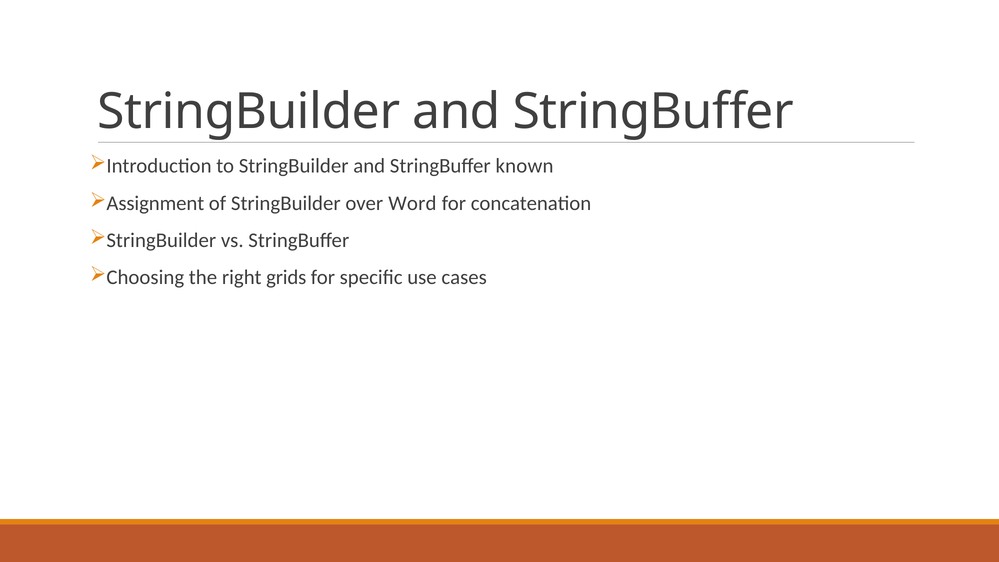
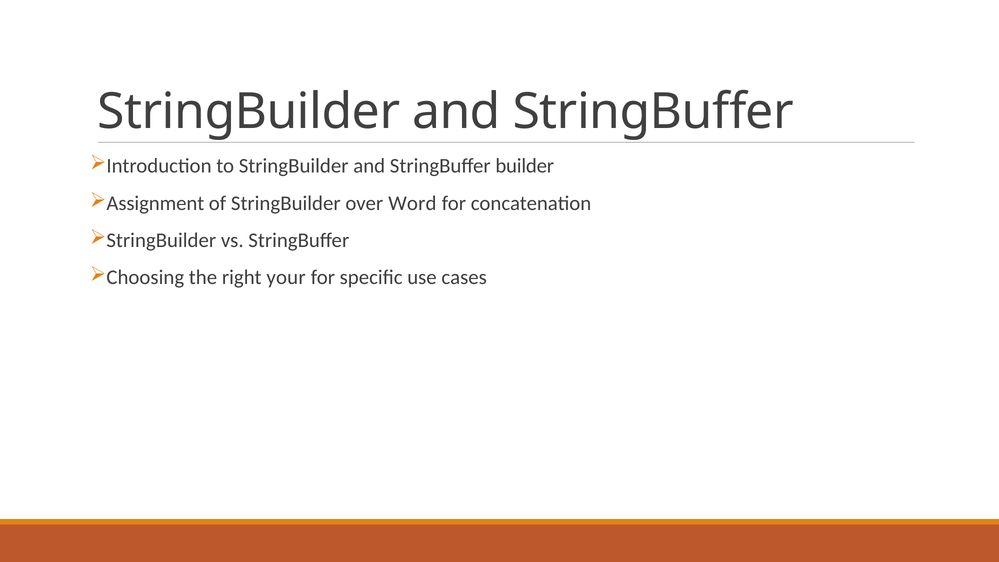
known: known -> builder
grids: grids -> your
